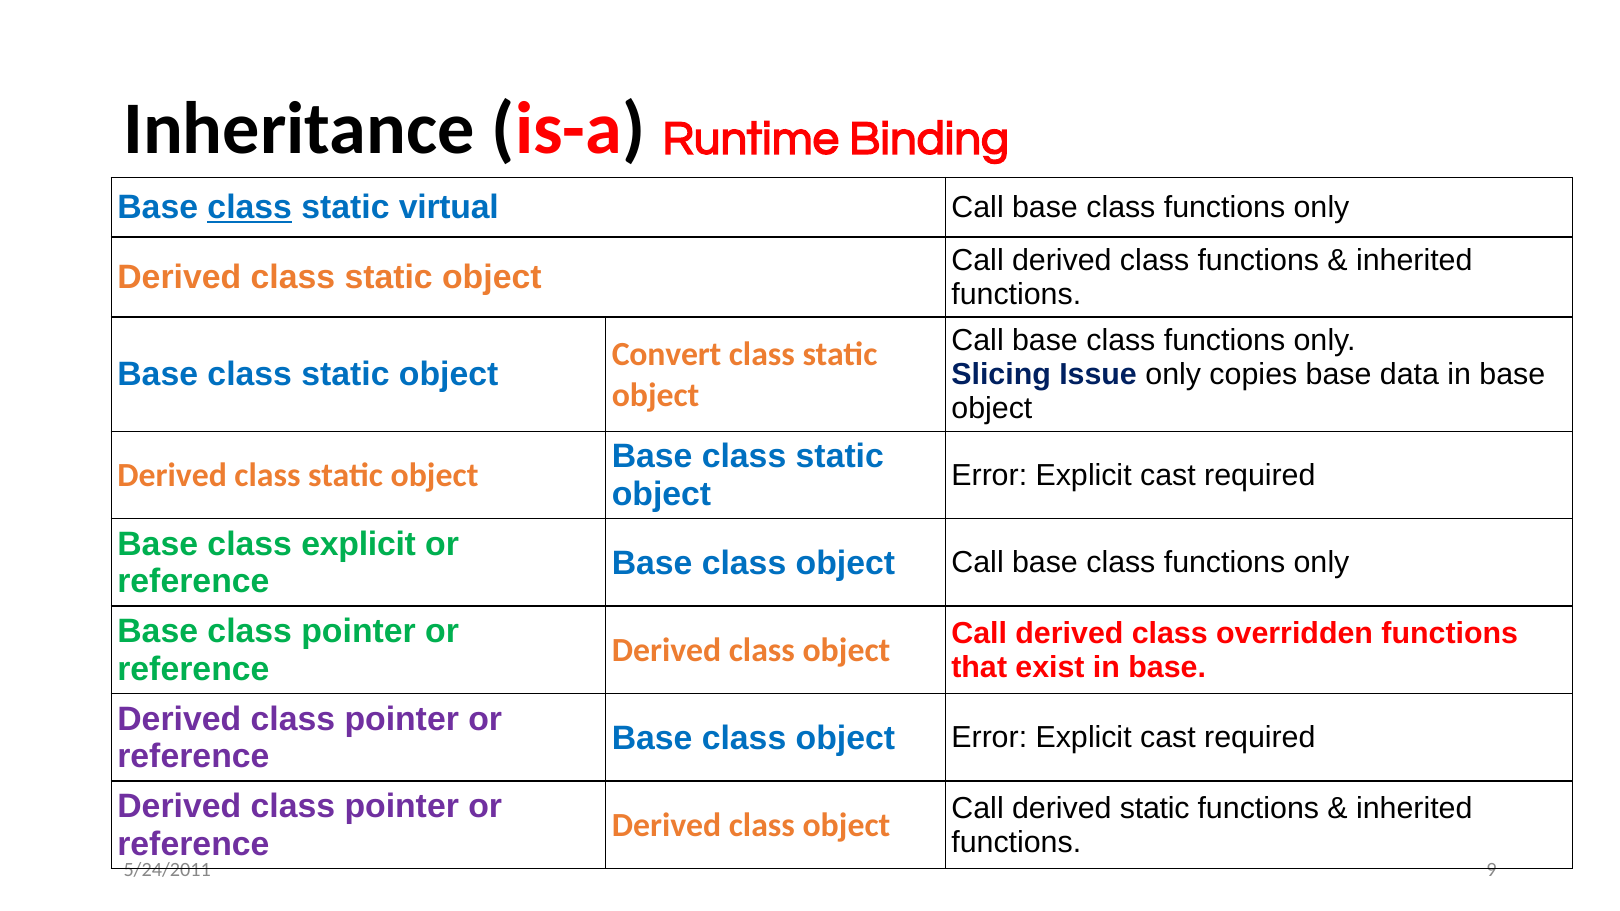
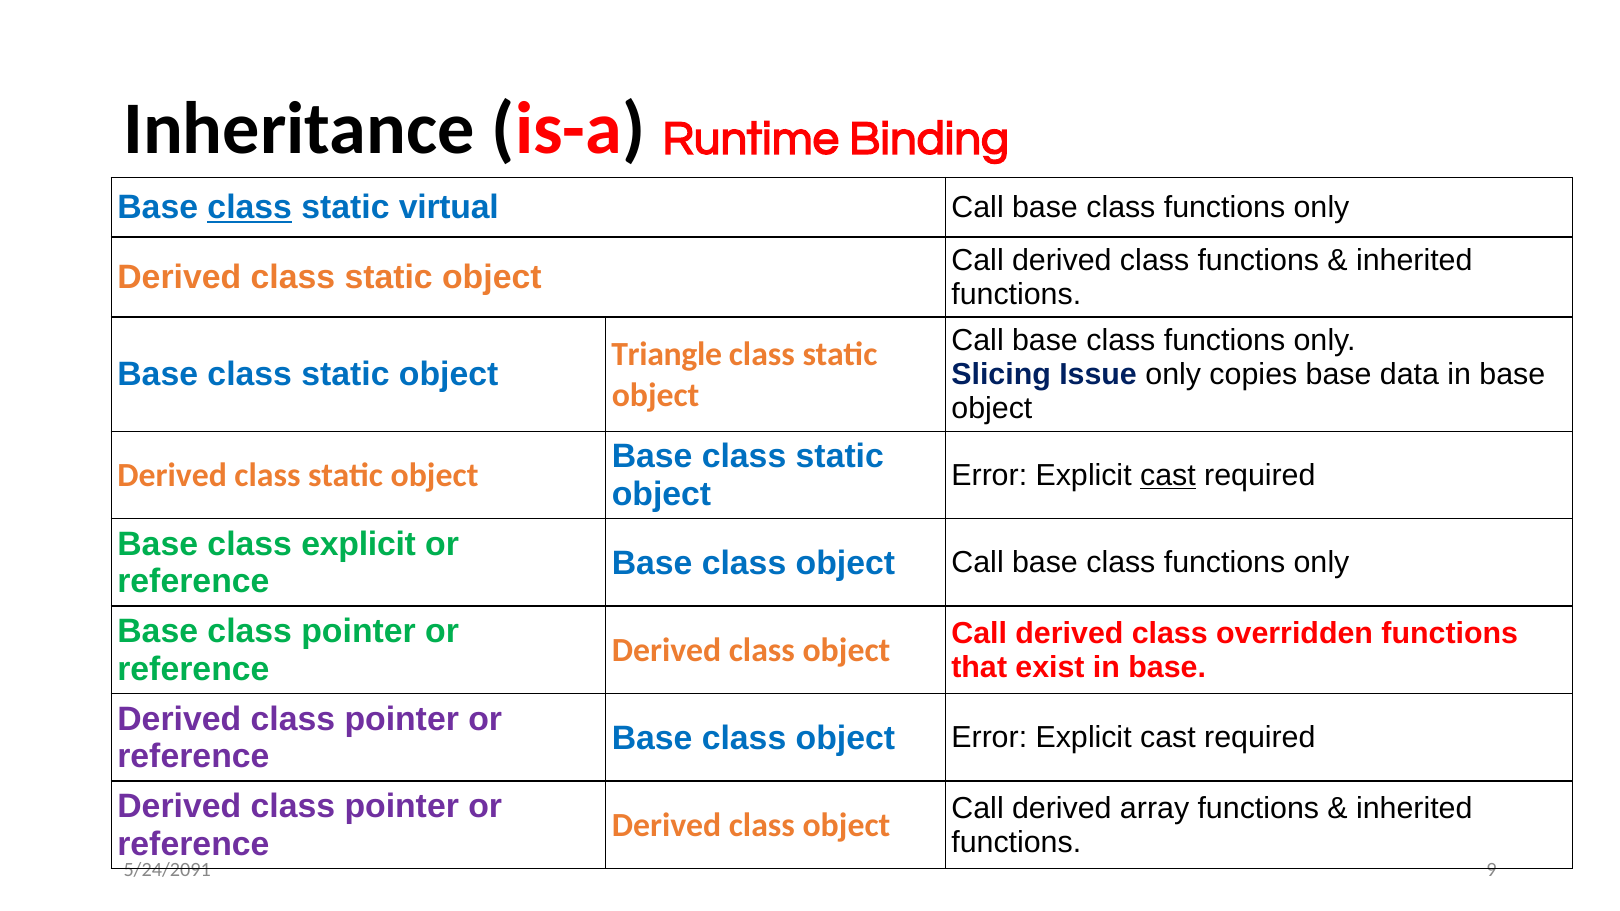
Convert: Convert -> Triangle
cast at (1168, 476) underline: none -> present
derived static: static -> array
5/24/2011: 5/24/2011 -> 5/24/2091
